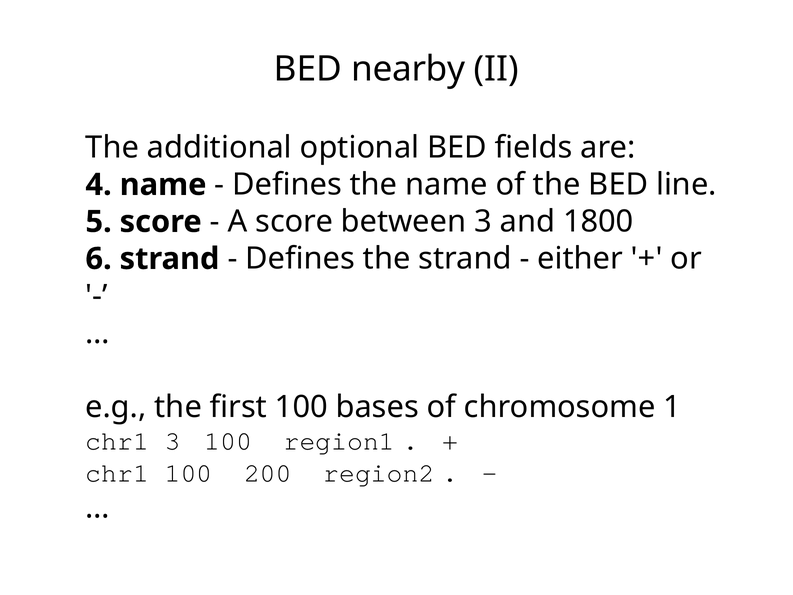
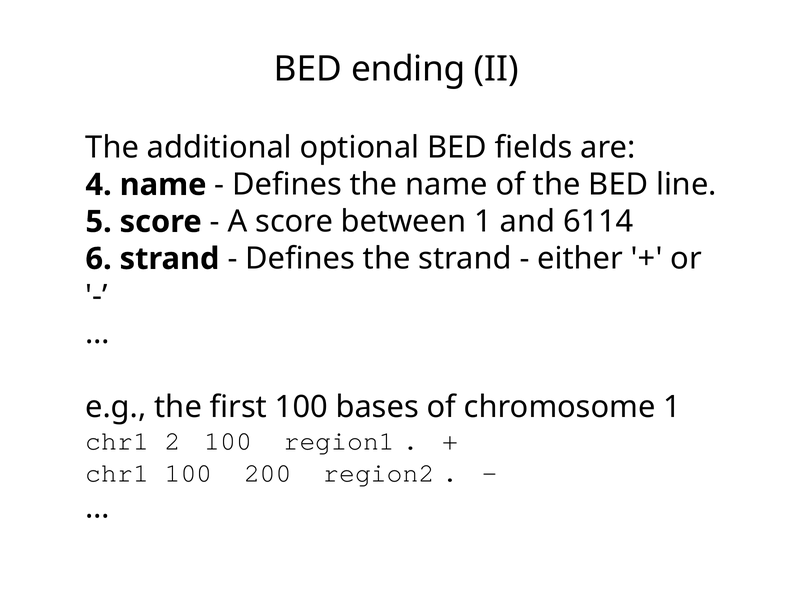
nearby: nearby -> ending
between 3: 3 -> 1
1800: 1800 -> 6114
chr1 3: 3 -> 2
